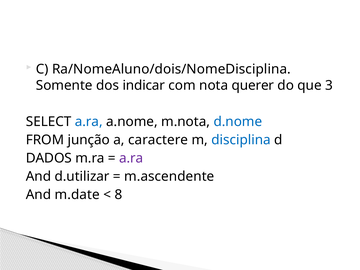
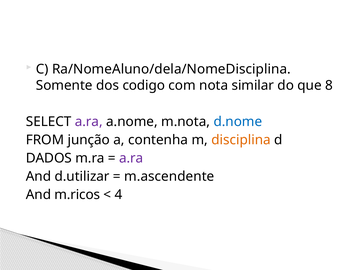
Ra/NomeAluno/dois/NomeDisciplina: Ra/NomeAluno/dois/NomeDisciplina -> Ra/NomeAluno/dela/NomeDisciplina
indicar: indicar -> codigo
querer: querer -> similar
3: 3 -> 8
a.ra at (89, 122) colour: blue -> purple
caractere: caractere -> contenha
disciplina colour: blue -> orange
m.date: m.date -> m.ricos
8: 8 -> 4
